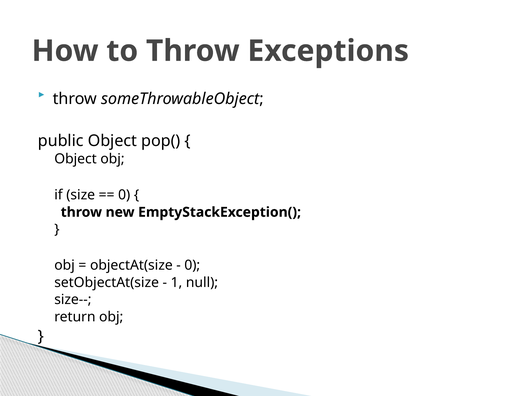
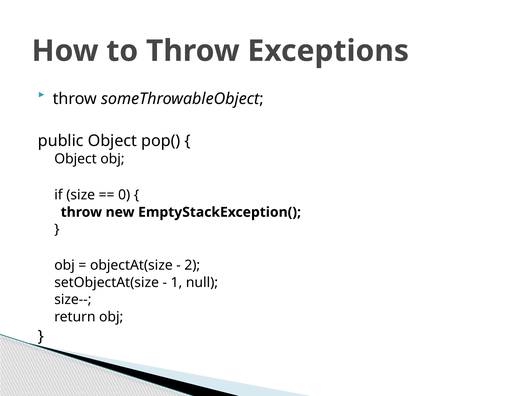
0 at (192, 265): 0 -> 2
